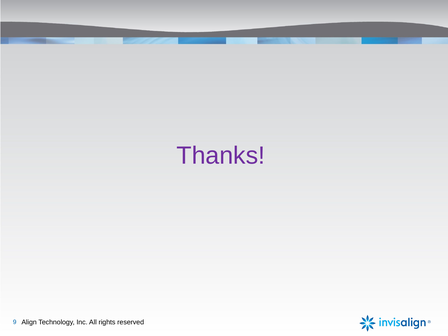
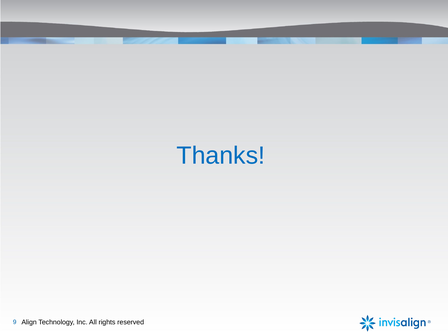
Thanks colour: purple -> blue
